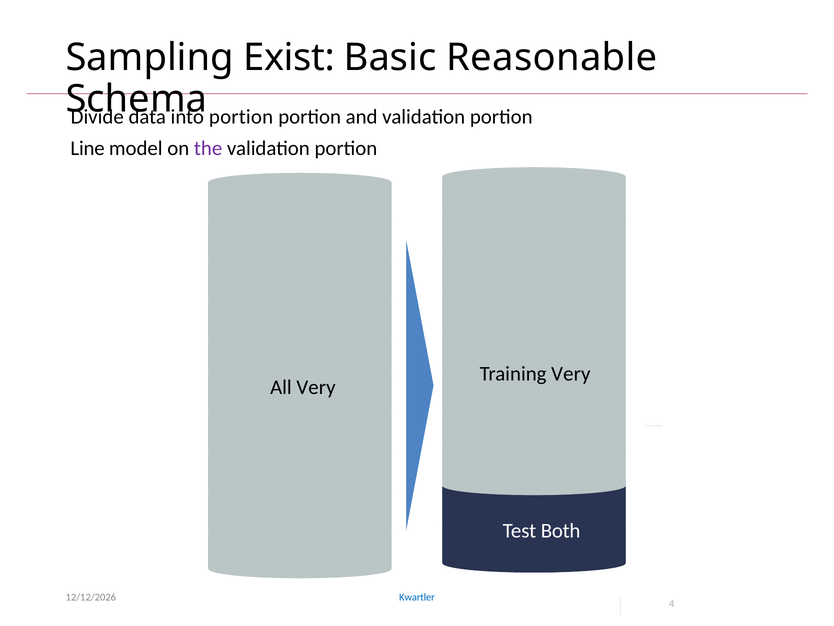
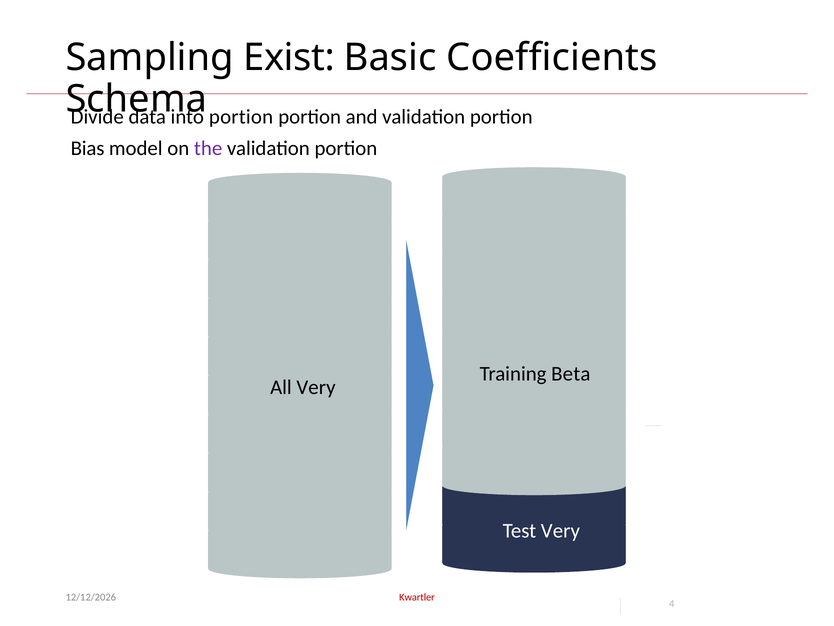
Reasonable: Reasonable -> Coefficients
Line: Line -> Bias
Training Very: Very -> Beta
Test Both: Both -> Very
Kwartler colour: blue -> red
